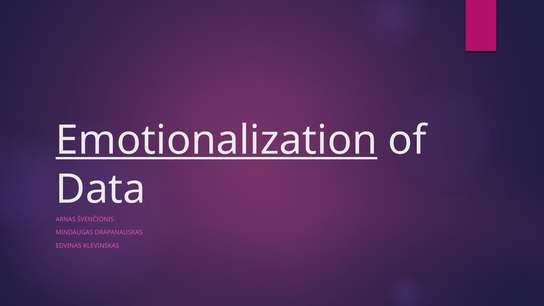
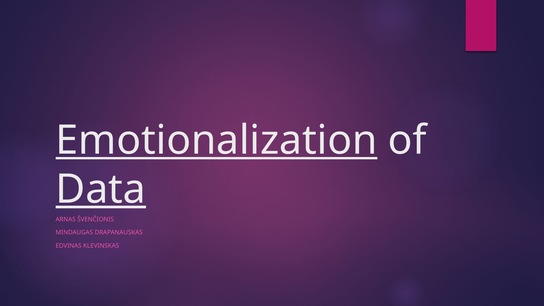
Data underline: none -> present
